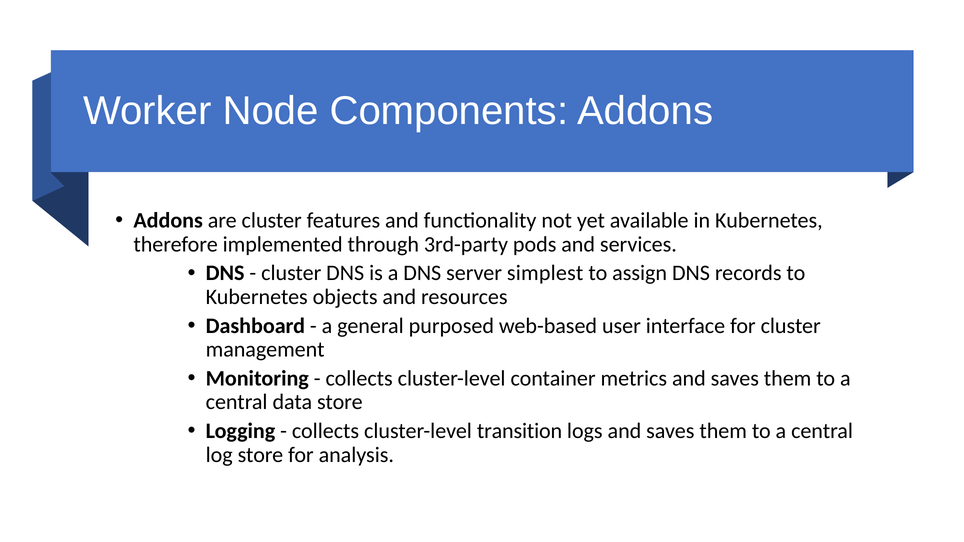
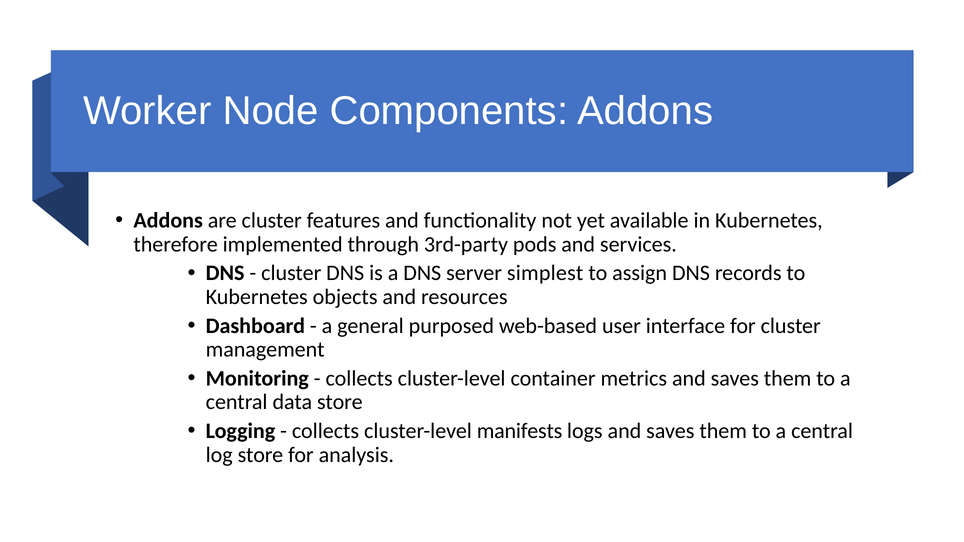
transition: transition -> manifests
